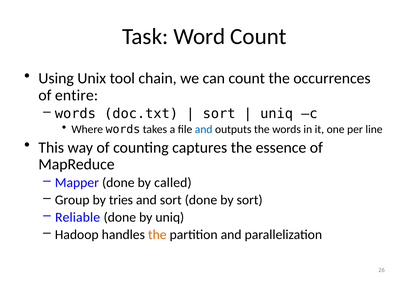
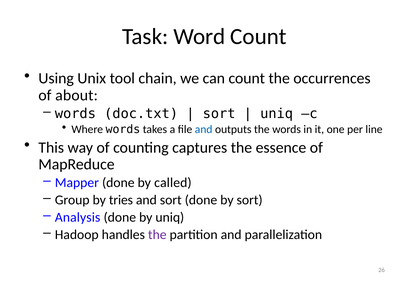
entire: entire -> about
Reliable: Reliable -> Analysis
the at (157, 235) colour: orange -> purple
